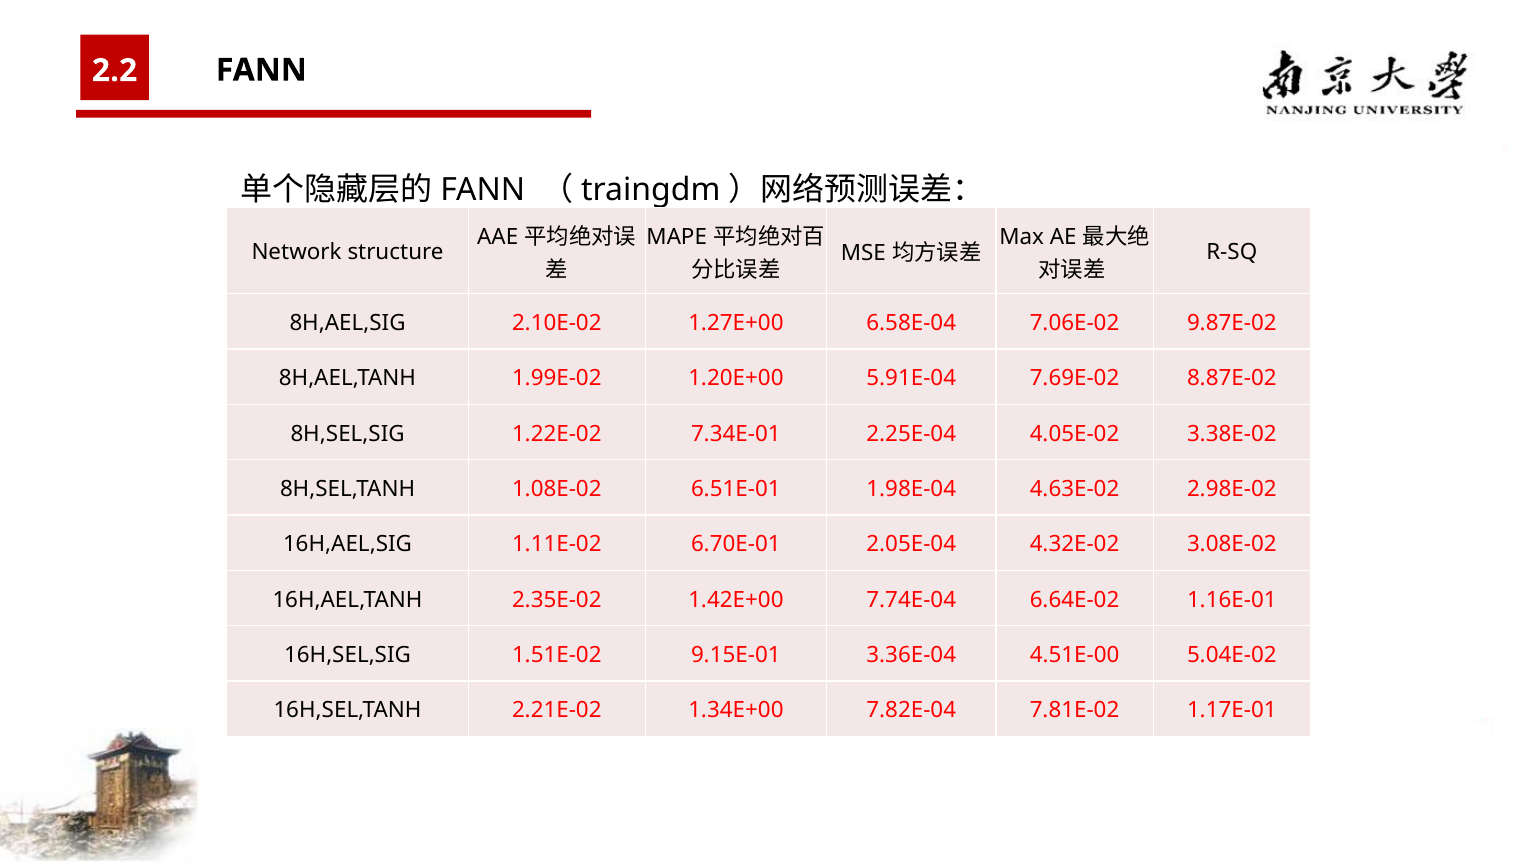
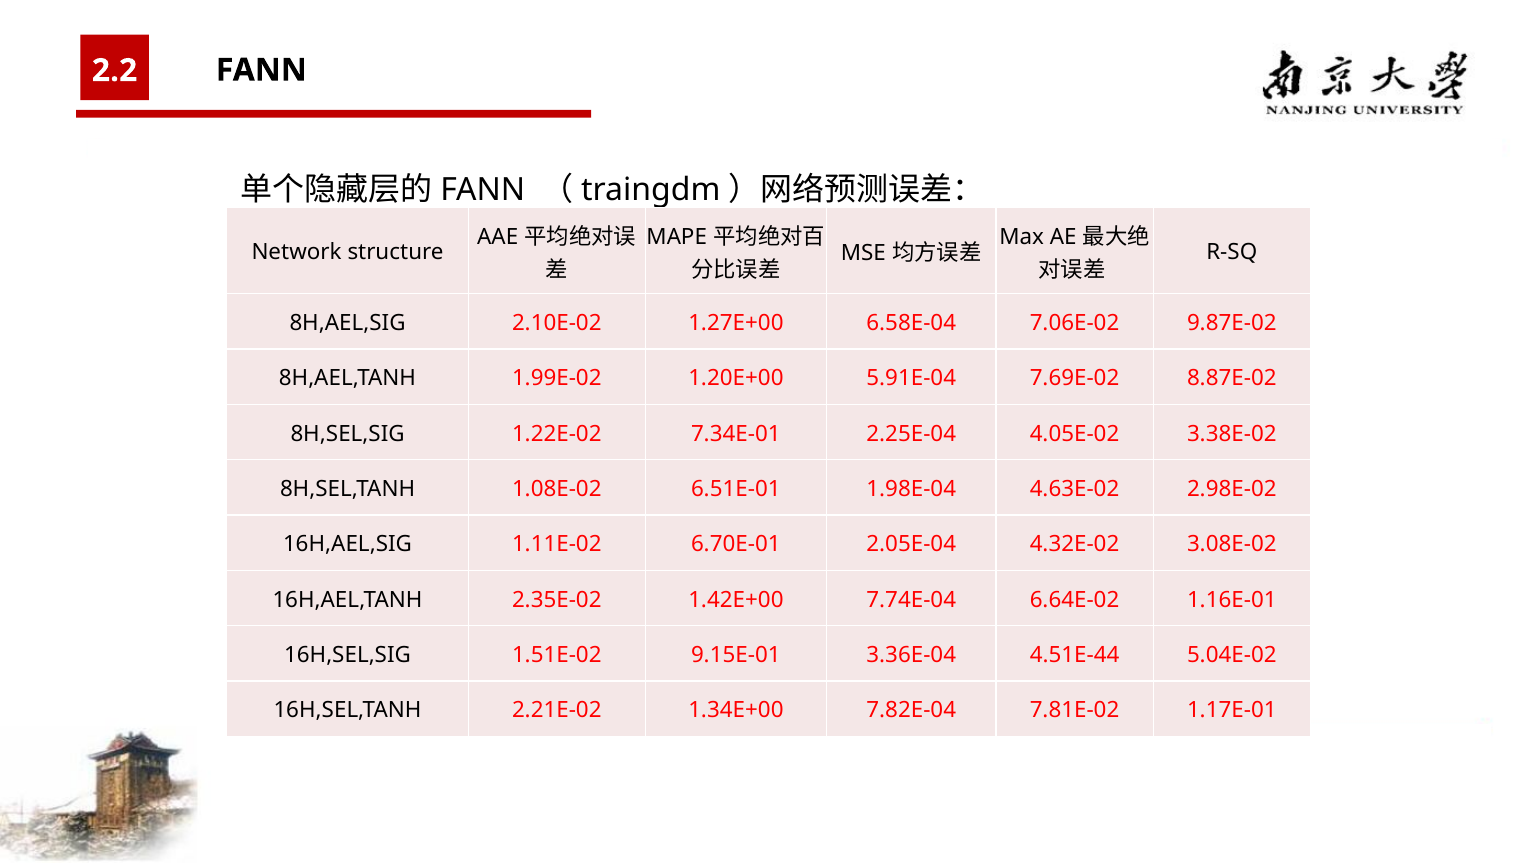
4.51E-00: 4.51E-00 -> 4.51E-44
